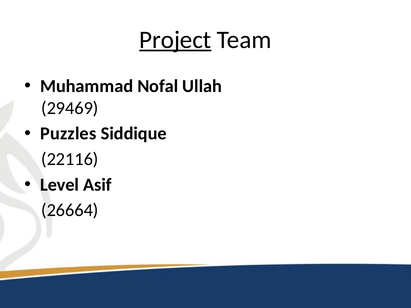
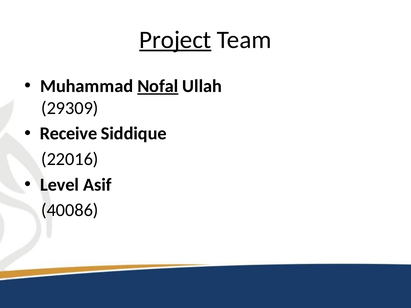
Nofal underline: none -> present
29469: 29469 -> 29309
Puzzles: Puzzles -> Receive
22116: 22116 -> 22016
26664: 26664 -> 40086
